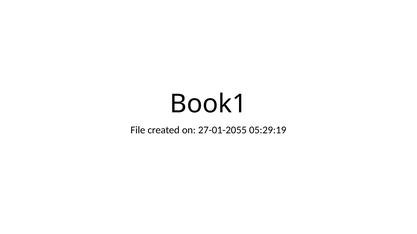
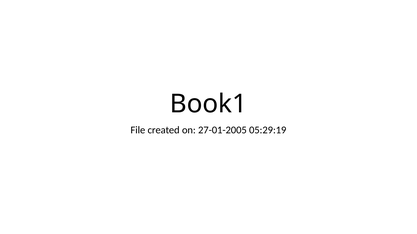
27-01-2055: 27-01-2055 -> 27-01-2005
